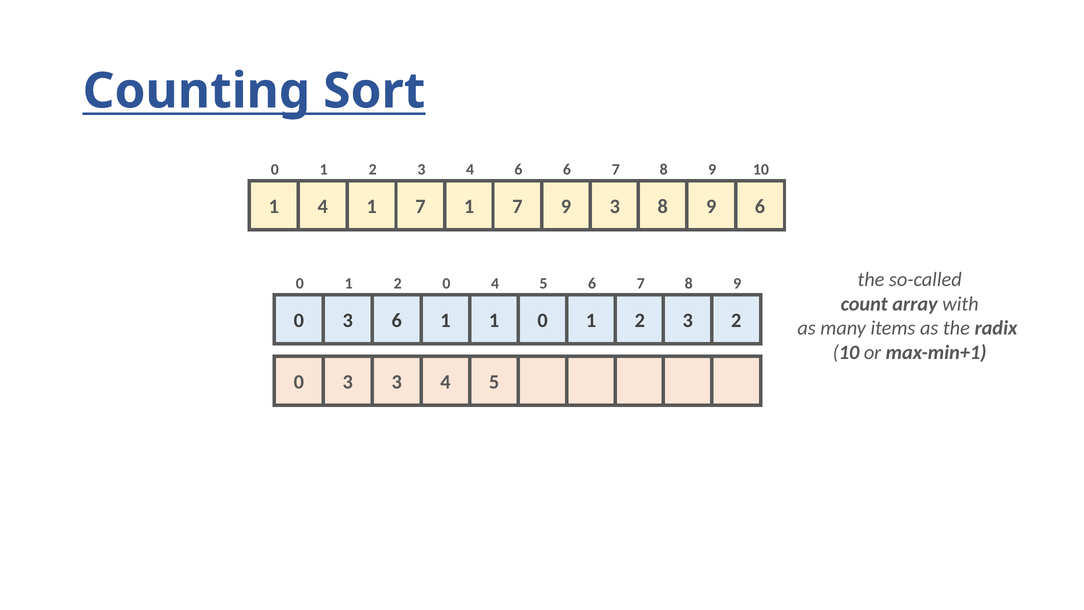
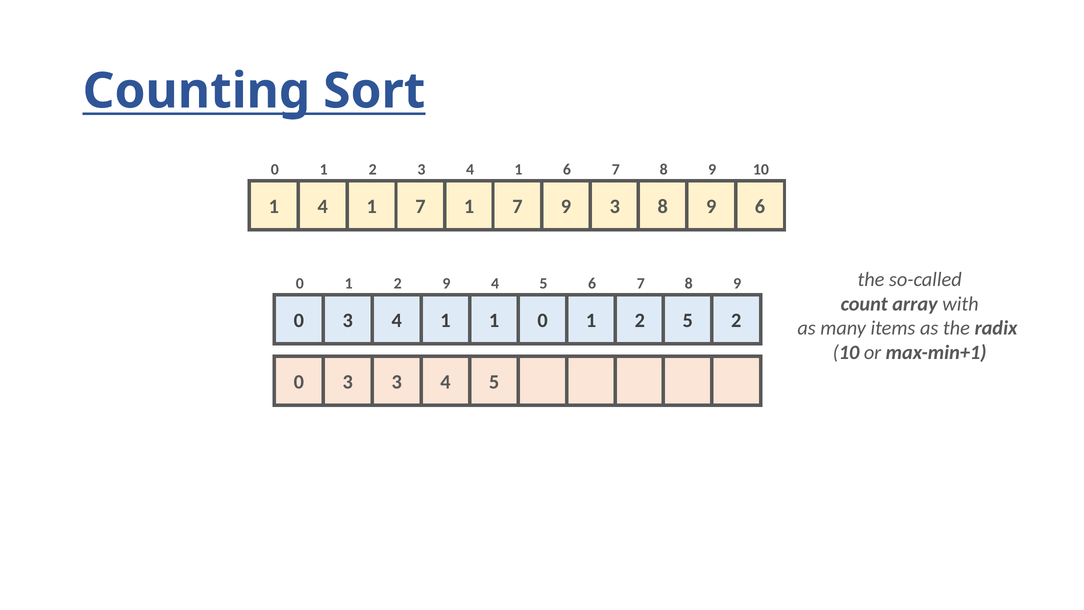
2 3 4 6: 6 -> 1
1 2 0: 0 -> 9
0 3 6: 6 -> 4
3 at (688, 321): 3 -> 5
